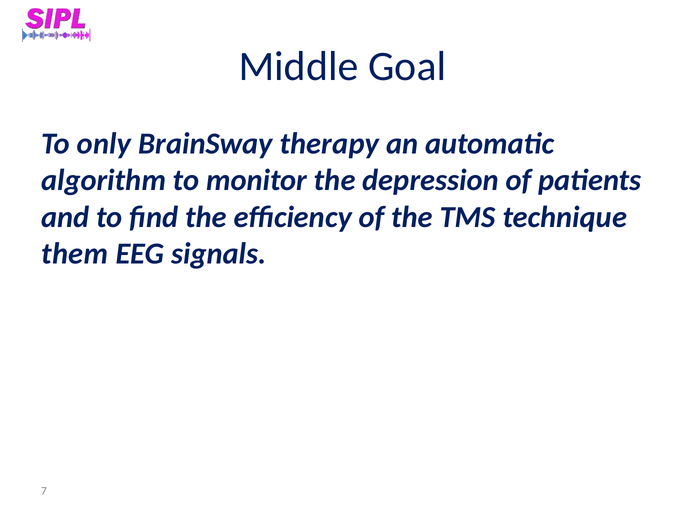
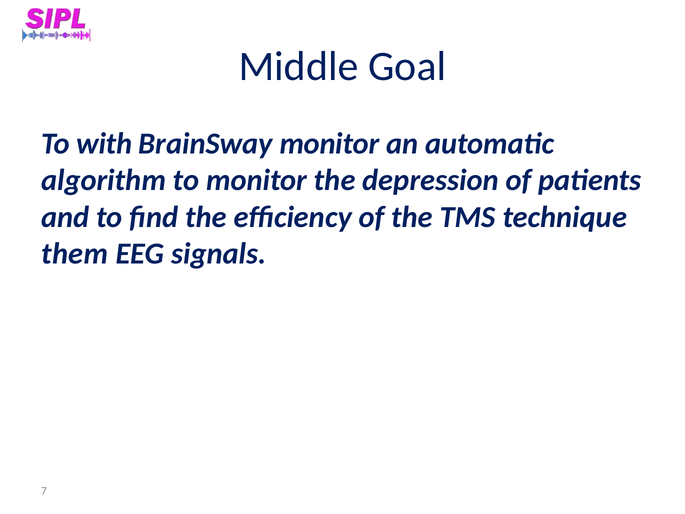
only: only -> with
BrainSway therapy: therapy -> monitor
